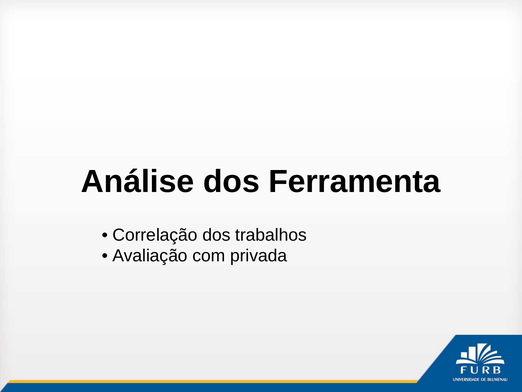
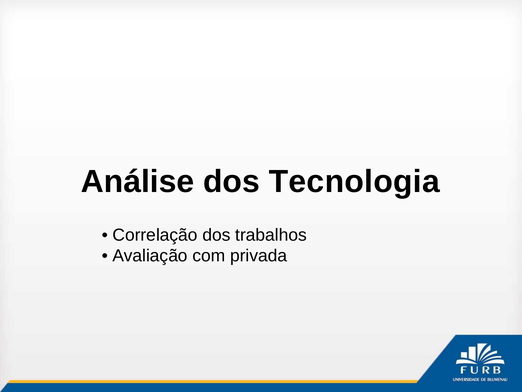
Ferramenta: Ferramenta -> Tecnologia
